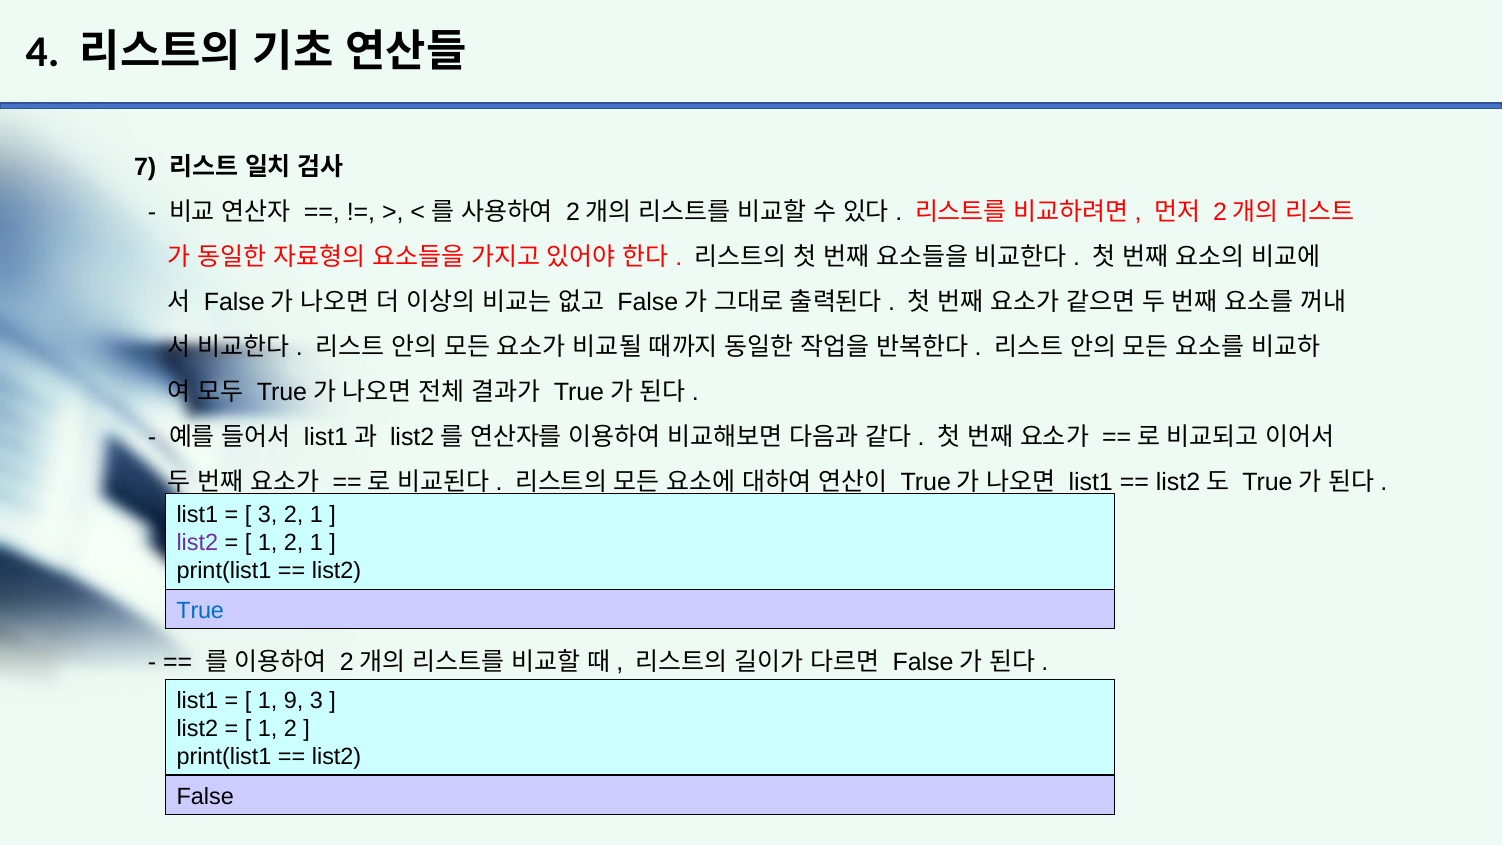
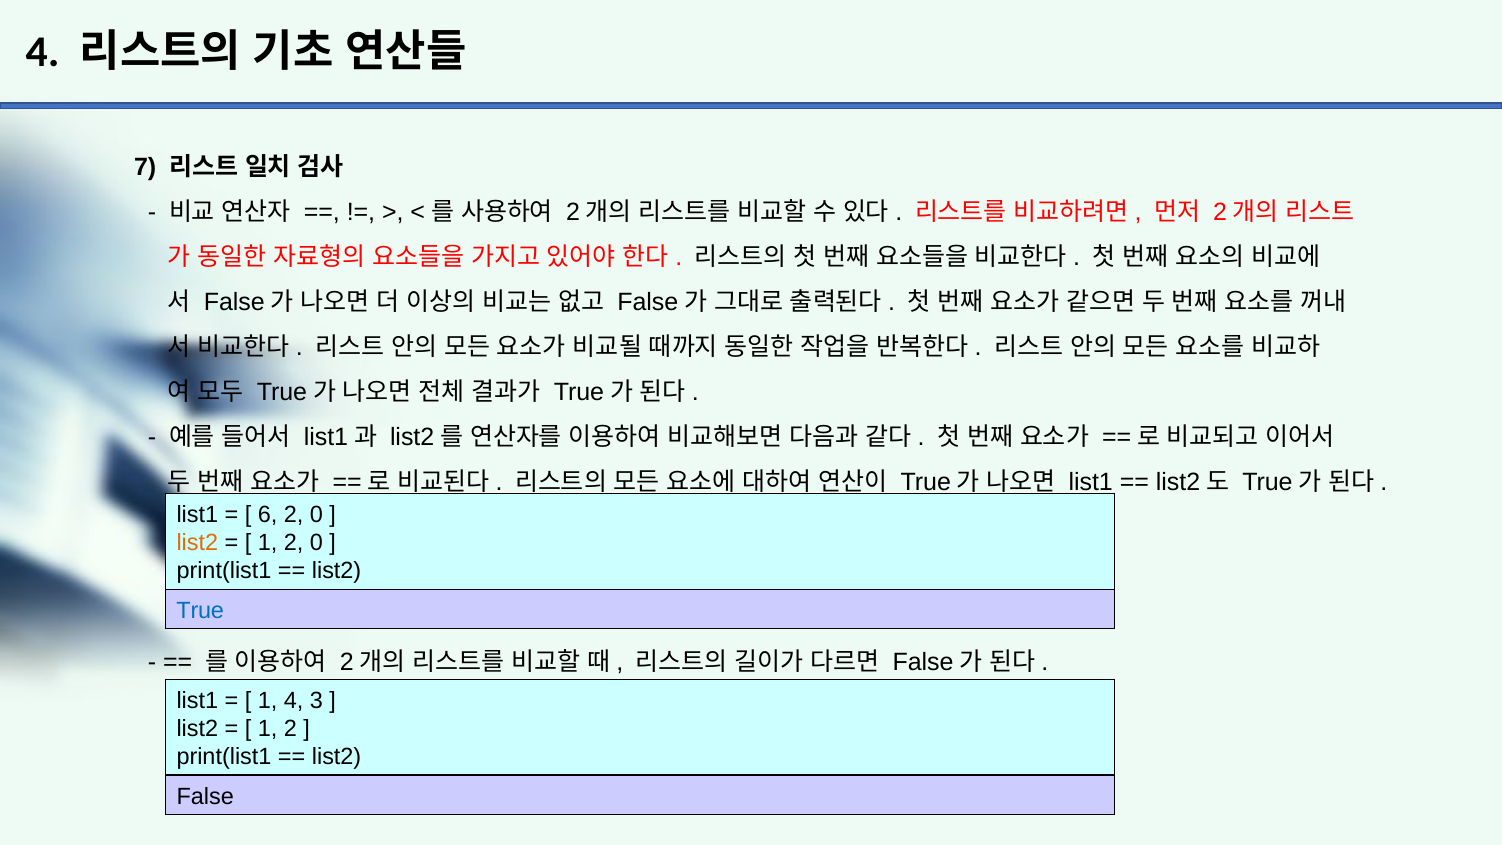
3 at (268, 515): 3 -> 6
1 at (316, 515): 1 -> 0
list2 at (197, 543) colour: purple -> orange
1 2 1: 1 -> 0
1 9: 9 -> 4
